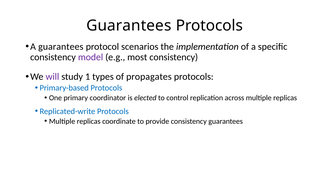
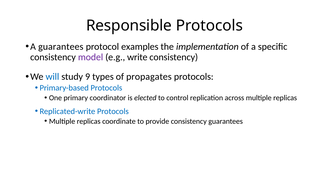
Guarantees at (129, 26): Guarantees -> Responsible
scenarios: scenarios -> examples
most: most -> write
will colour: purple -> blue
1: 1 -> 9
